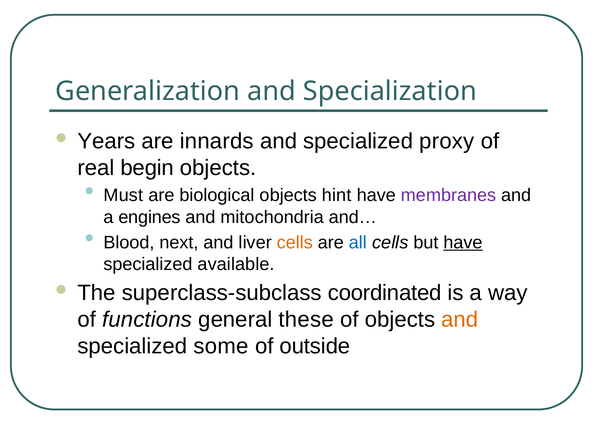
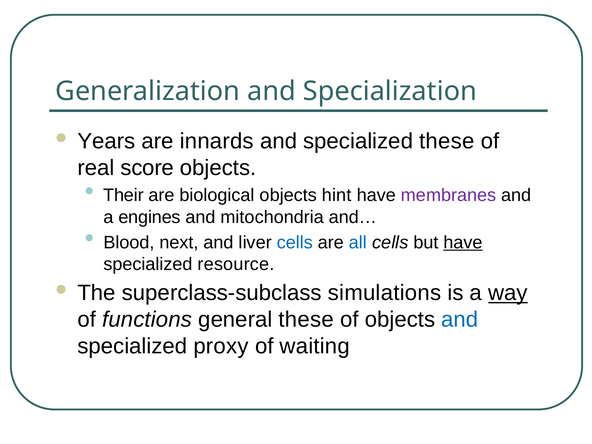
specialized proxy: proxy -> these
begin: begin -> score
Must: Must -> Their
cells at (295, 242) colour: orange -> blue
available: available -> resource
coordinated: coordinated -> simulations
way underline: none -> present
and at (460, 320) colour: orange -> blue
some: some -> proxy
outside: outside -> waiting
